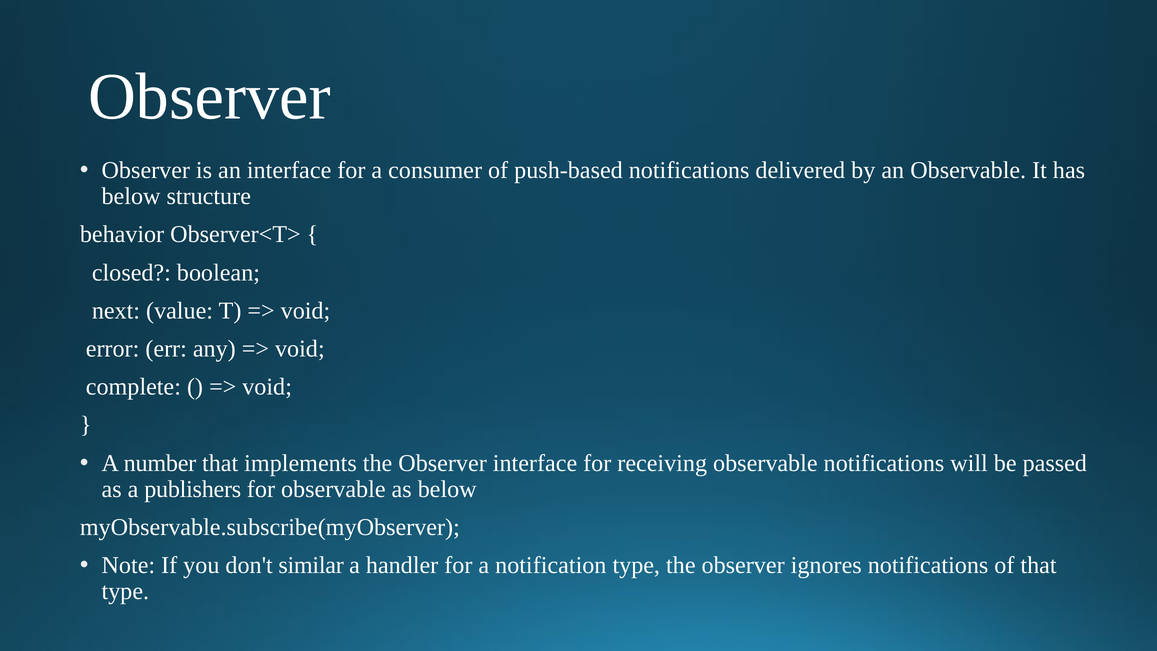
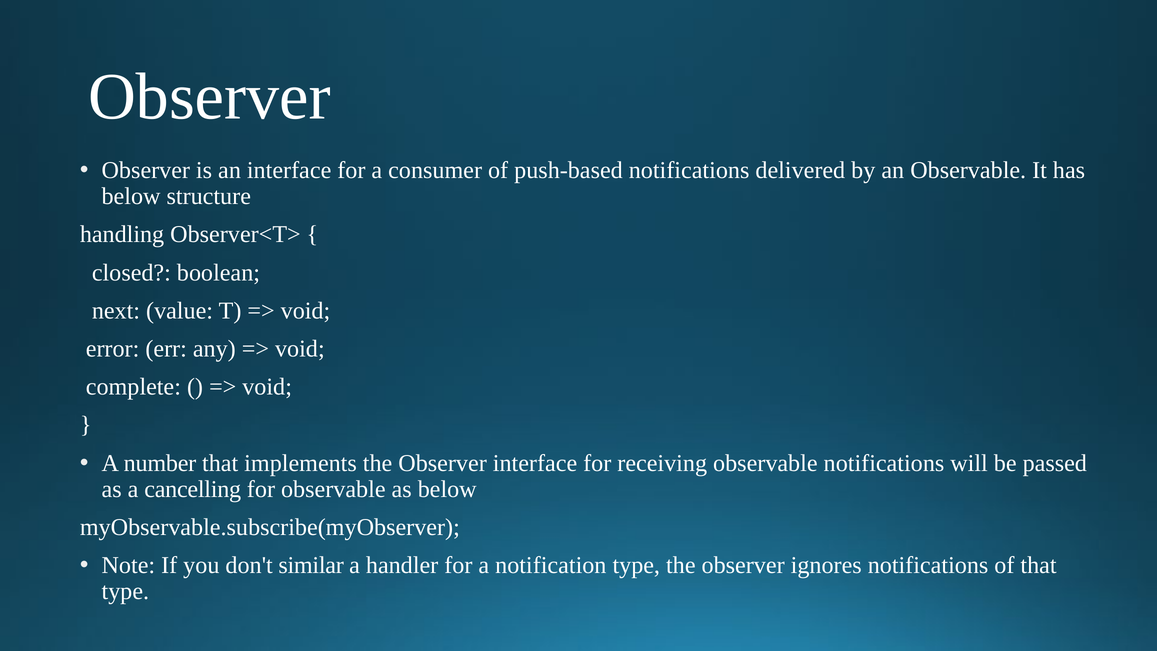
behavior: behavior -> handling
publishers: publishers -> cancelling
